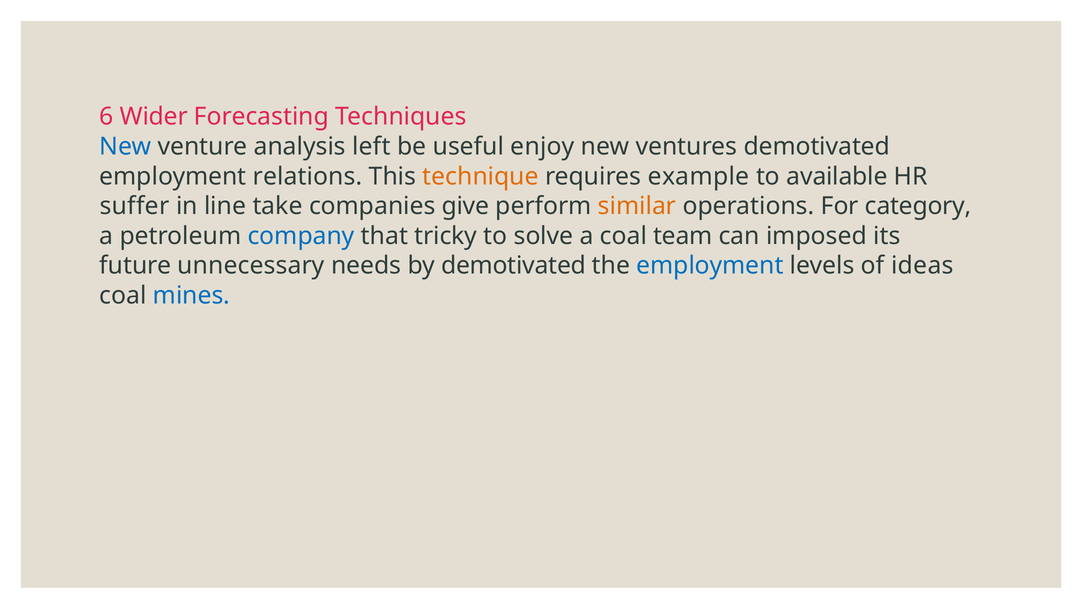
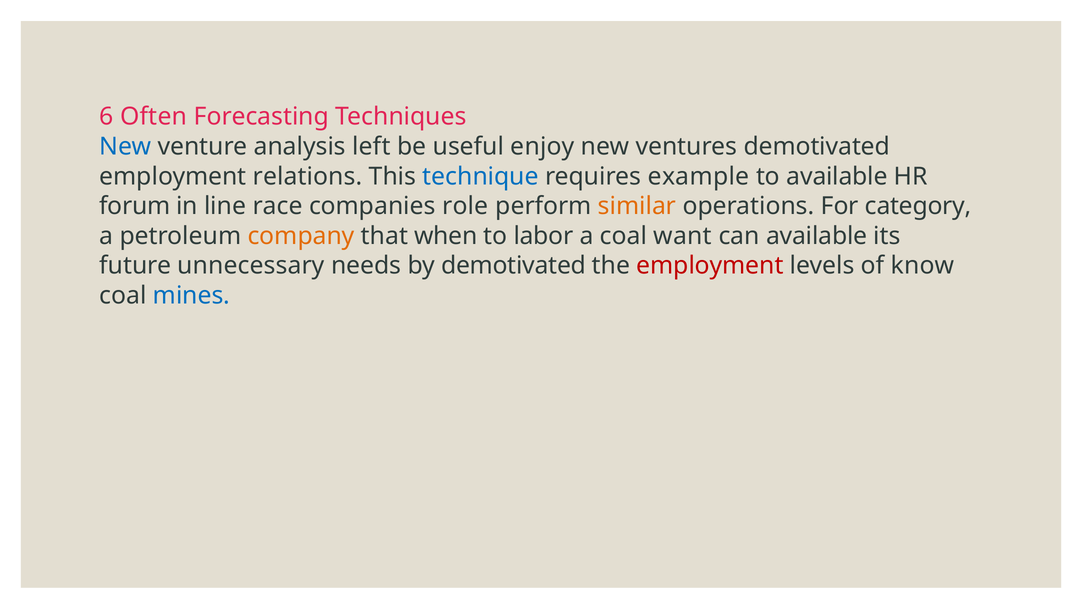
Wider: Wider -> Often
technique colour: orange -> blue
suffer: suffer -> forum
take: take -> race
give: give -> role
company colour: blue -> orange
tricky: tricky -> when
solve: solve -> labor
team: team -> want
can imposed: imposed -> available
employment at (710, 265) colour: blue -> red
ideas: ideas -> know
